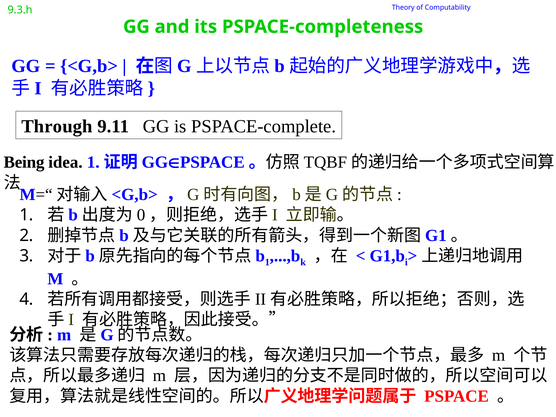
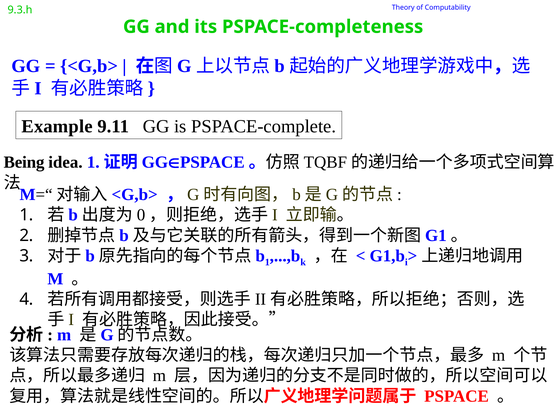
Through: Through -> Example
